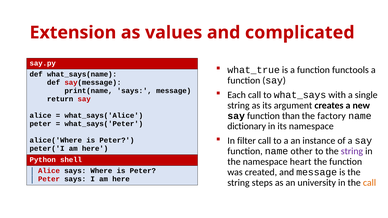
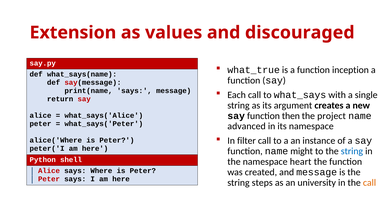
complicated: complicated -> discouraged
functools: functools -> inception
than: than -> then
factory: factory -> project
dictionary: dictionary -> advanced
other: other -> might
string at (352, 151) colour: purple -> blue
